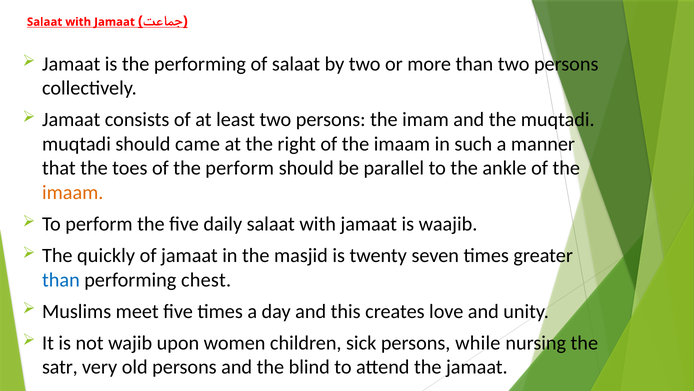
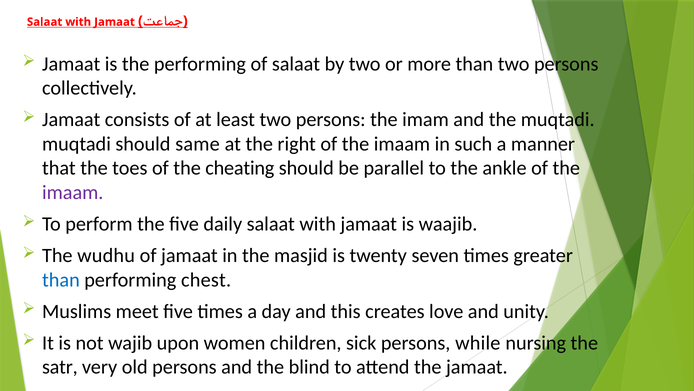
came: came -> same
the perform: perform -> cheating
imaam at (73, 192) colour: orange -> purple
quickly: quickly -> wudhu
